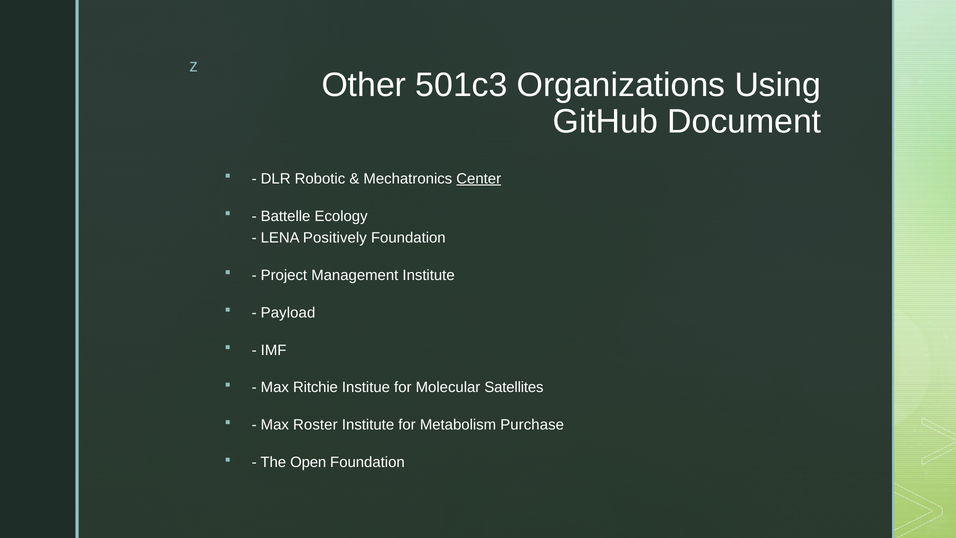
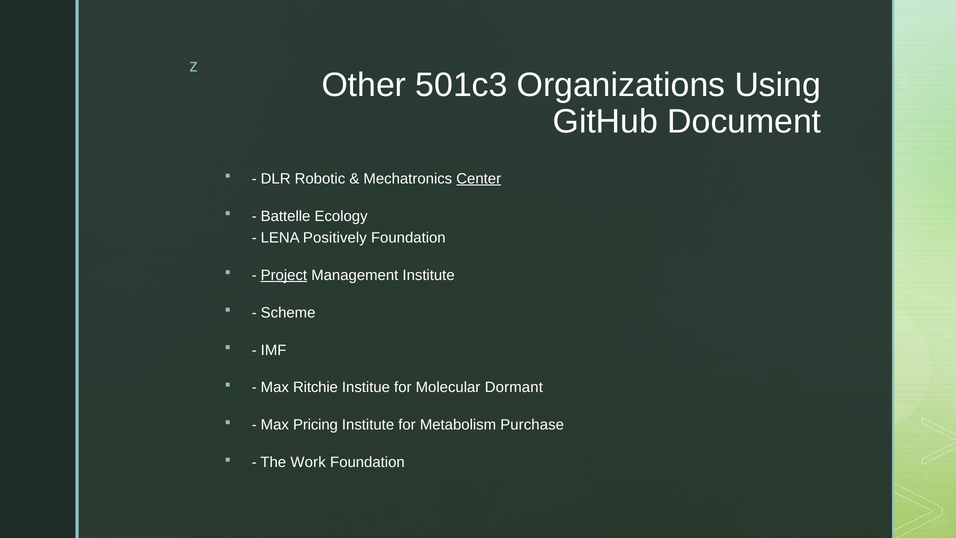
Project underline: none -> present
Payload: Payload -> Scheme
Satellites: Satellites -> Dormant
Roster: Roster -> Pricing
Open: Open -> Work
